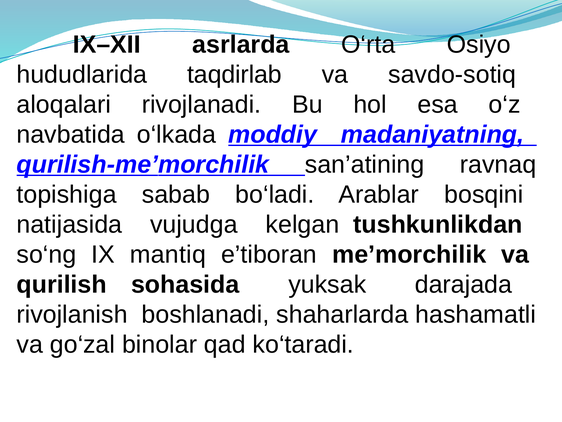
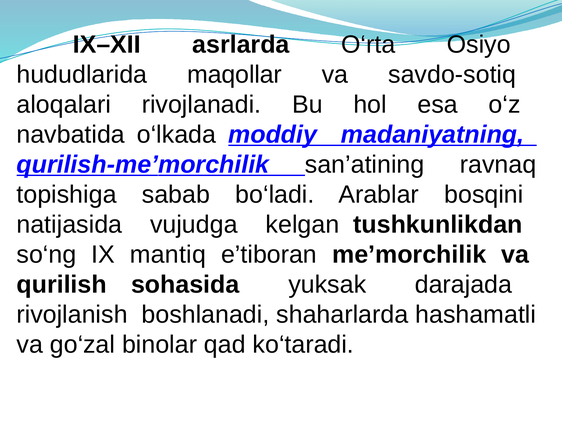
taqdirlab: taqdirlab -> maqollar
